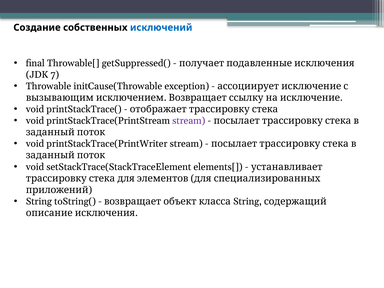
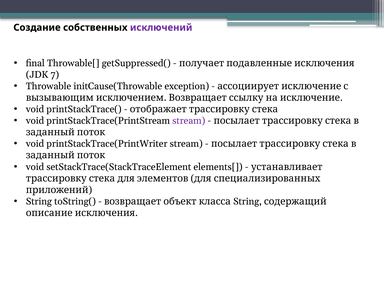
исключений colour: blue -> purple
